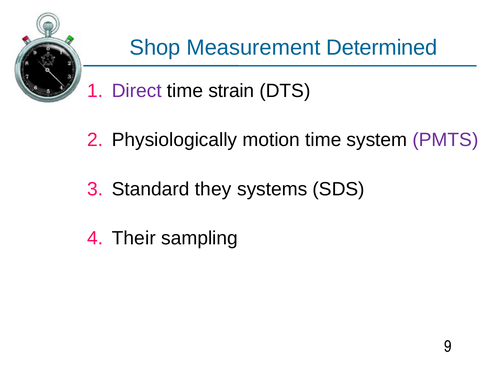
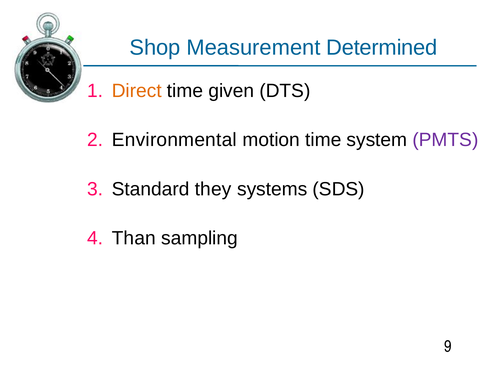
Direct colour: purple -> orange
strain: strain -> given
Physiologically: Physiologically -> Environmental
Their: Their -> Than
